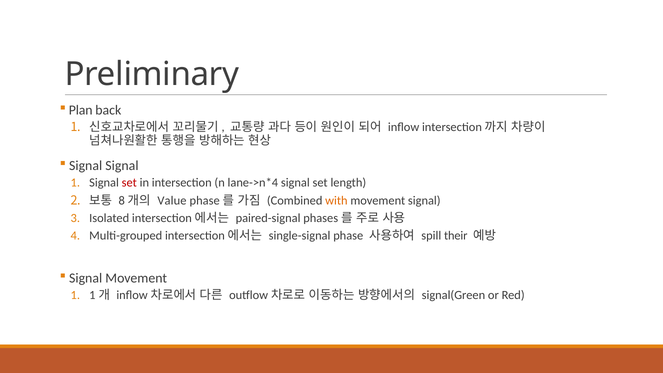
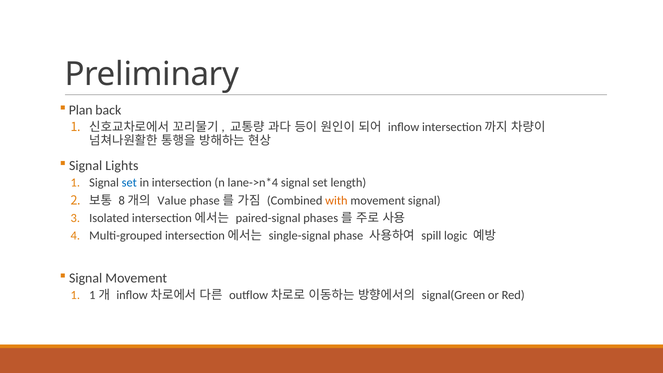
Signal Signal: Signal -> Lights
set at (129, 183) colour: red -> blue
their: their -> logic
